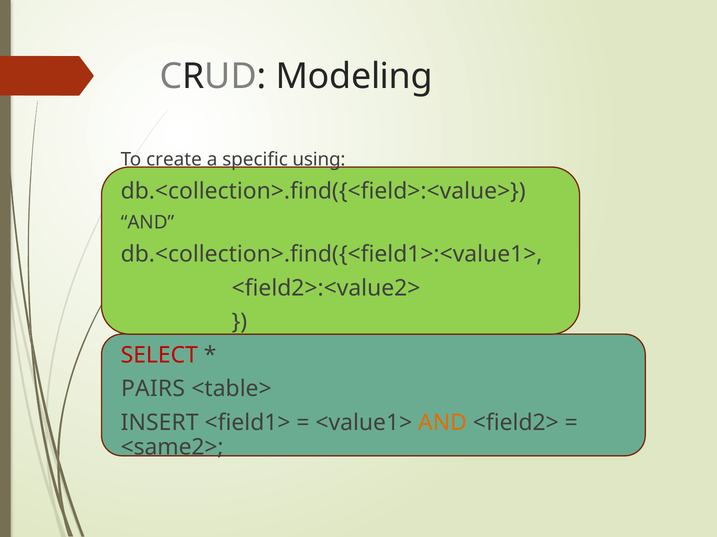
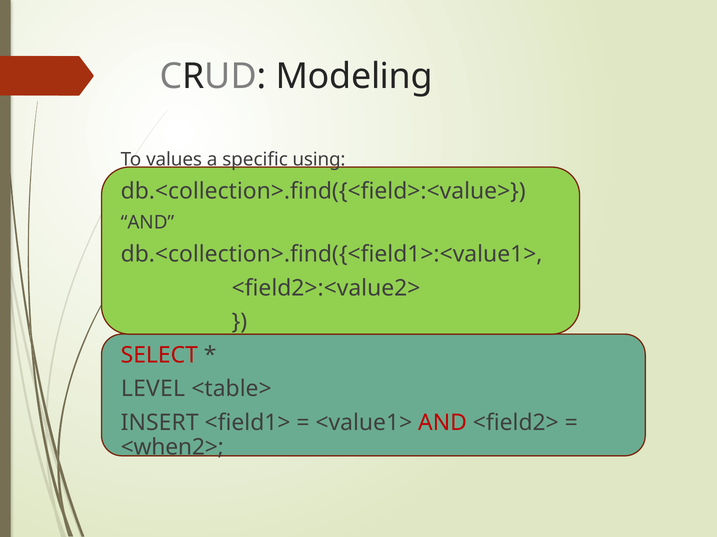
create: create -> values
PAIRS: PAIRS -> LEVEL
AND at (443, 423) colour: orange -> red
<same2>: <same2> -> <when2>
